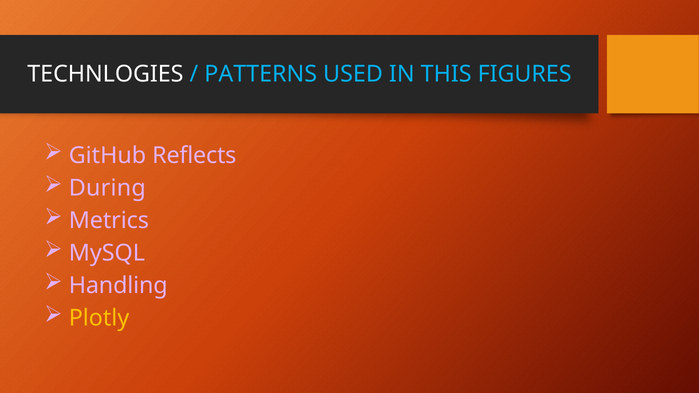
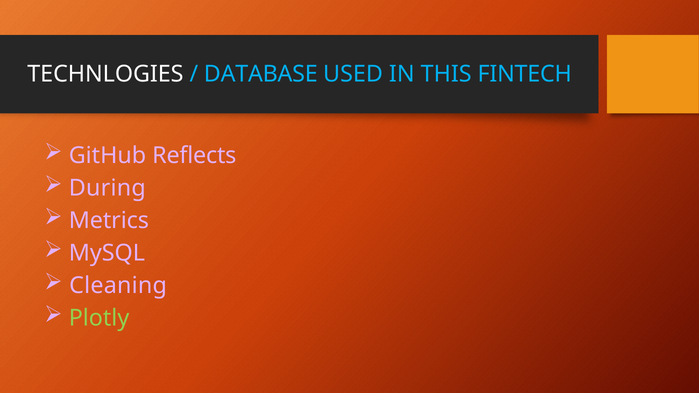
PATTERNS: PATTERNS -> DATABASE
FIGURES: FIGURES -> FINTECH
Handling: Handling -> Cleaning
Plotly colour: yellow -> light green
